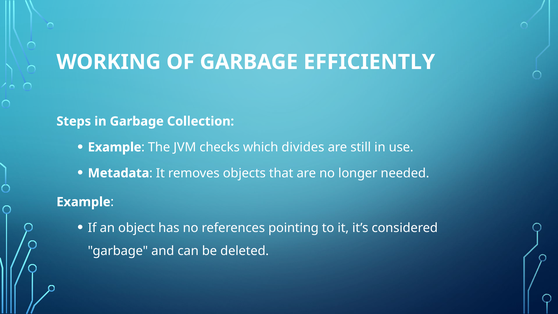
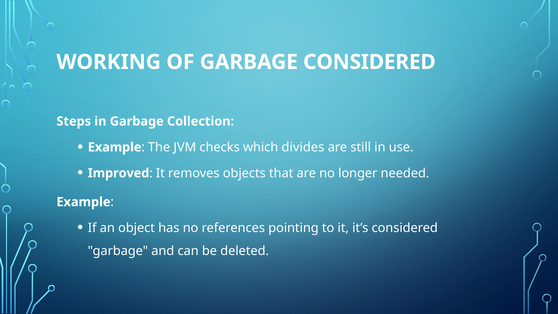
GARBAGE EFFICIENTLY: EFFICIENTLY -> CONSIDERED
Metadata: Metadata -> Improved
